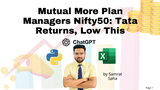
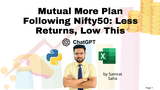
Managers: Managers -> Following
Tata: Tata -> Less
